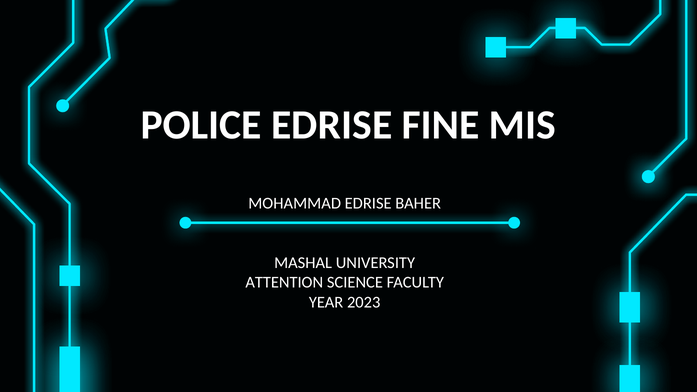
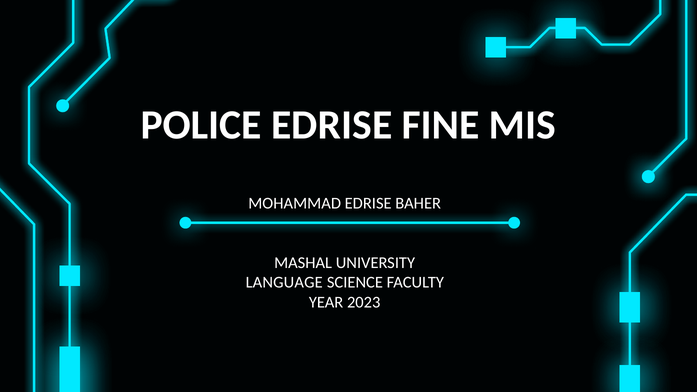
ATTENTION: ATTENTION -> LANGUAGE
